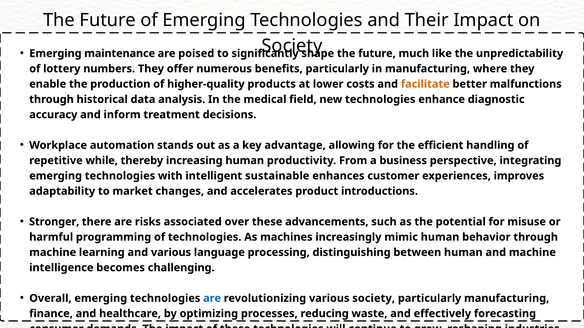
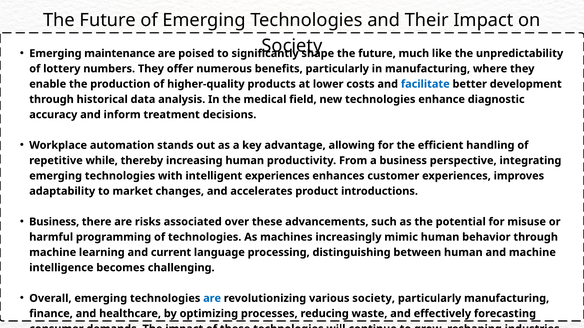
facilitate colour: orange -> blue
malfunctions: malfunctions -> development
intelligent sustainable: sustainable -> experiences
Stronger at (54, 222): Stronger -> Business
and various: various -> current
